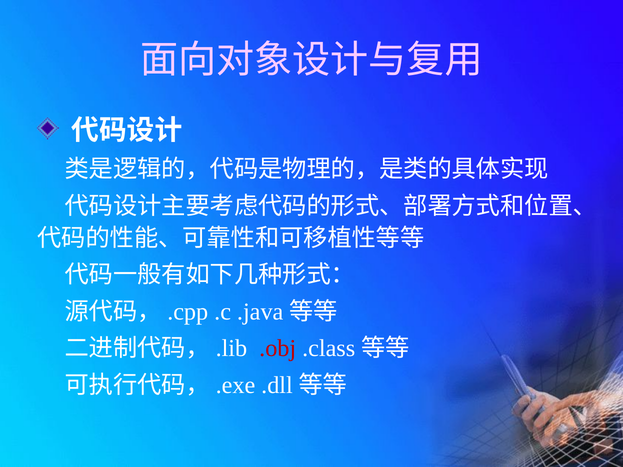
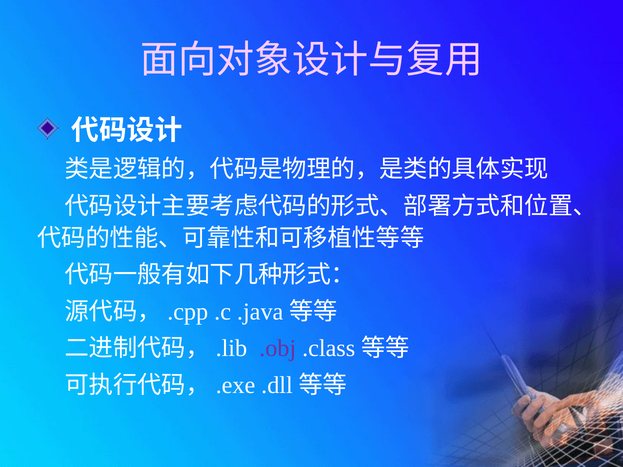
.obj colour: red -> purple
